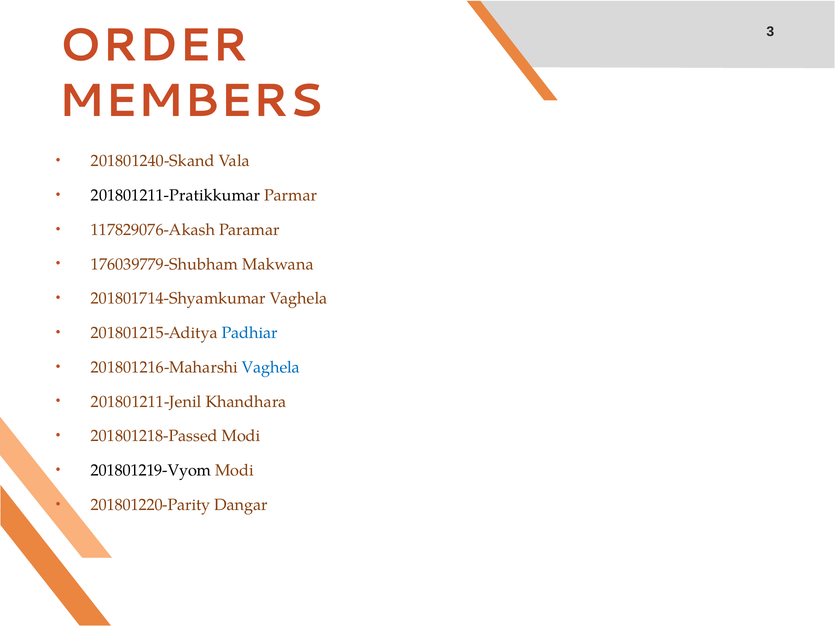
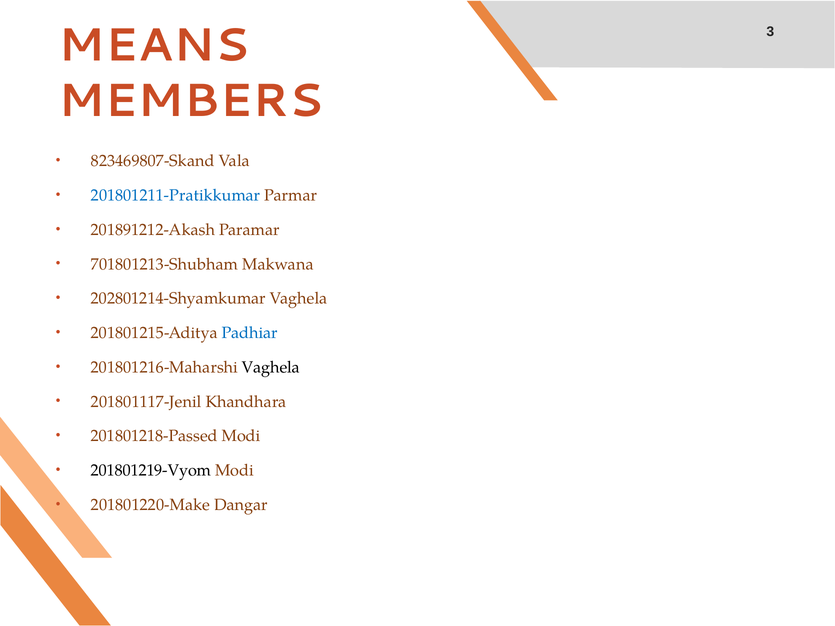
ORDER: ORDER -> MEANS
201801240-Skand: 201801240-Skand -> 823469807-Skand
201801211-Pratikkumar colour: black -> blue
117829076-Akash: 117829076-Akash -> 201891212-Akash
176039779-Shubham: 176039779-Shubham -> 701801213-Shubham
201801714-Shyamkumar: 201801714-Shyamkumar -> 202801214-Shyamkumar
Vaghela at (271, 367) colour: blue -> black
201801211-Jenil: 201801211-Jenil -> 201801117-Jenil
201801220-Parity: 201801220-Parity -> 201801220-Make
